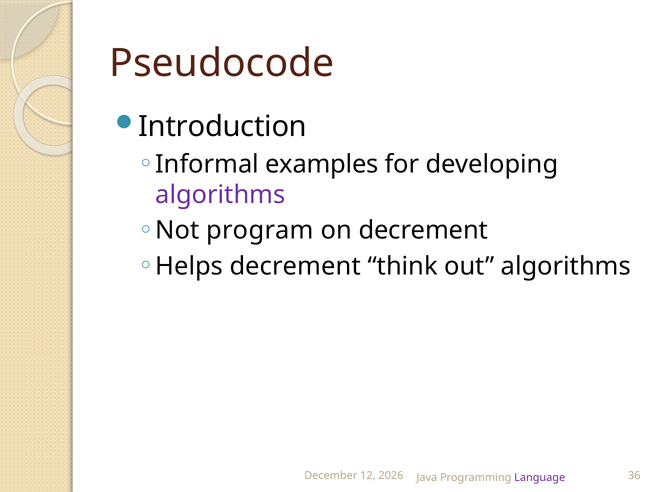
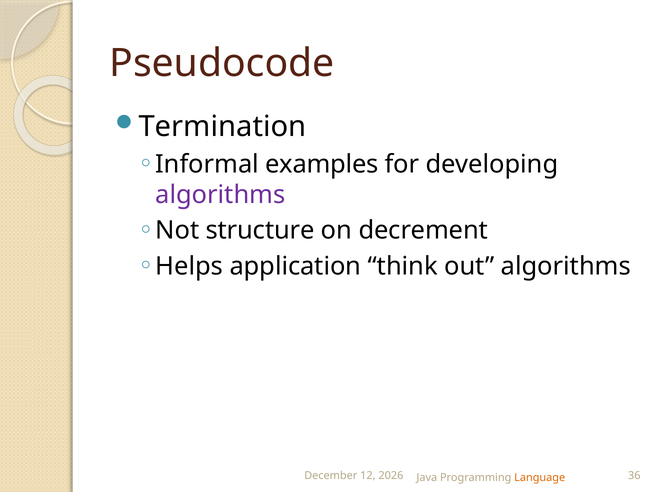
Introduction: Introduction -> Termination
program: program -> structure
Helps decrement: decrement -> application
Language colour: purple -> orange
